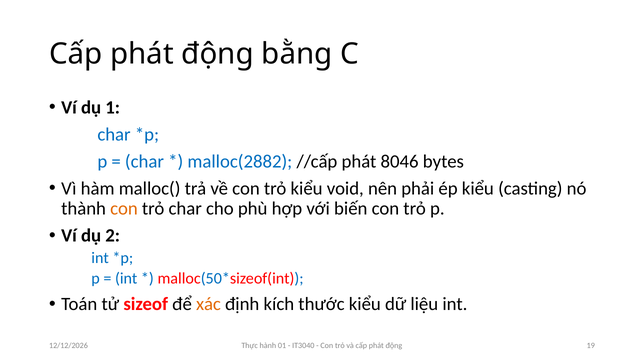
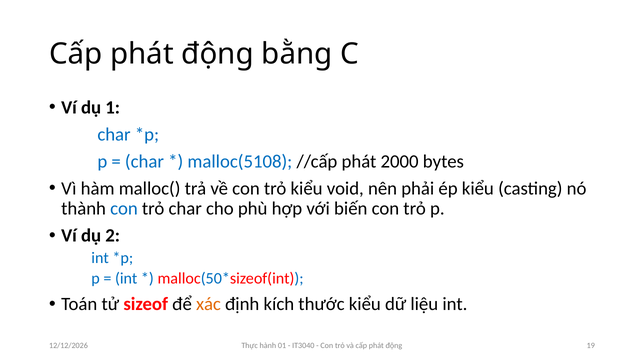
malloc(2882: malloc(2882 -> malloc(5108
8046: 8046 -> 2000
con at (124, 209) colour: orange -> blue
